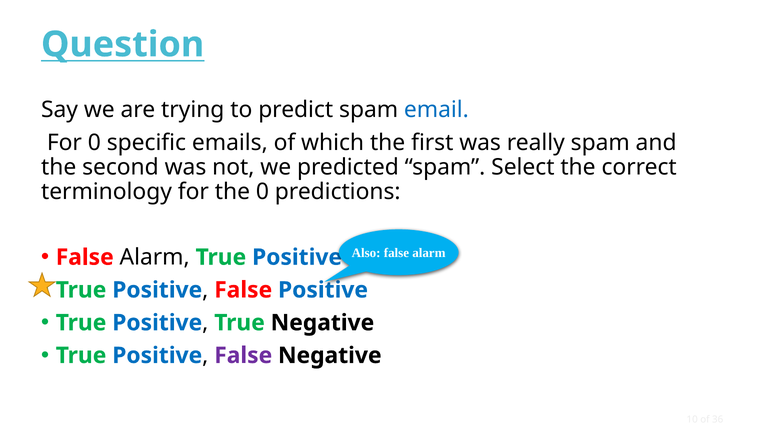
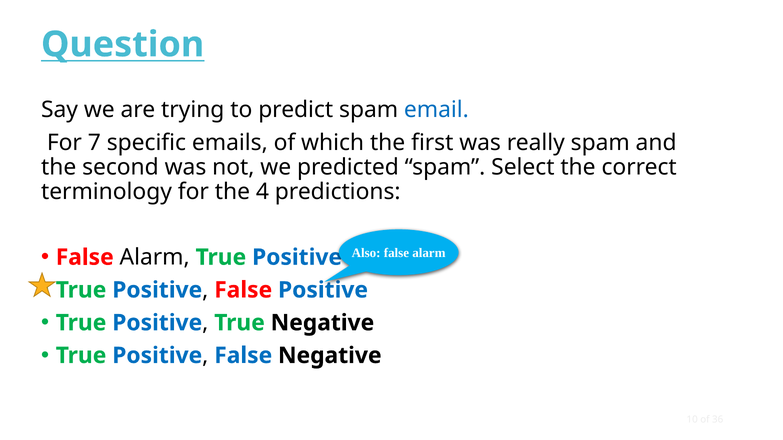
For 0: 0 -> 7
the 0: 0 -> 4
False at (243, 356) colour: purple -> blue
